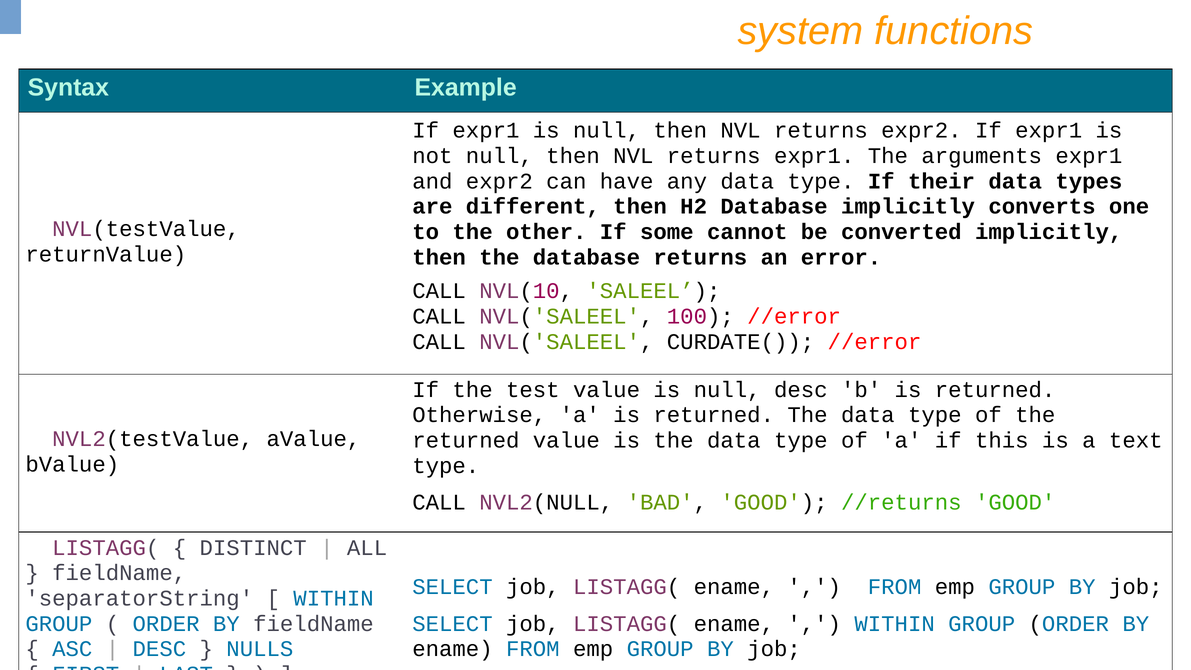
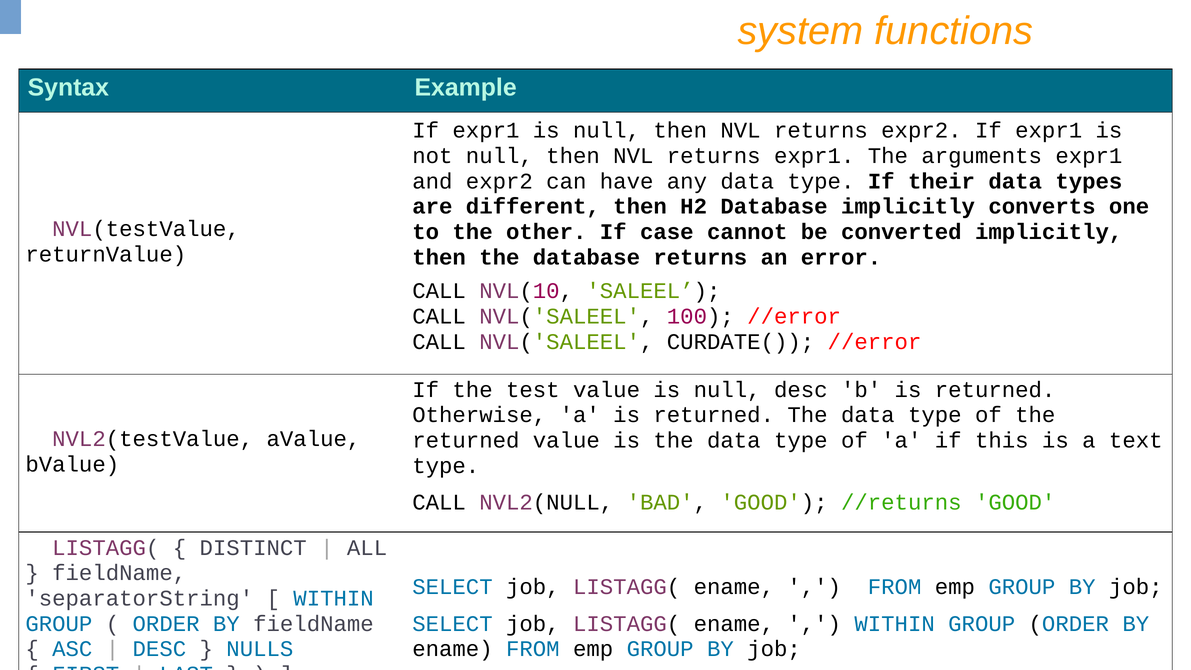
some: some -> case
